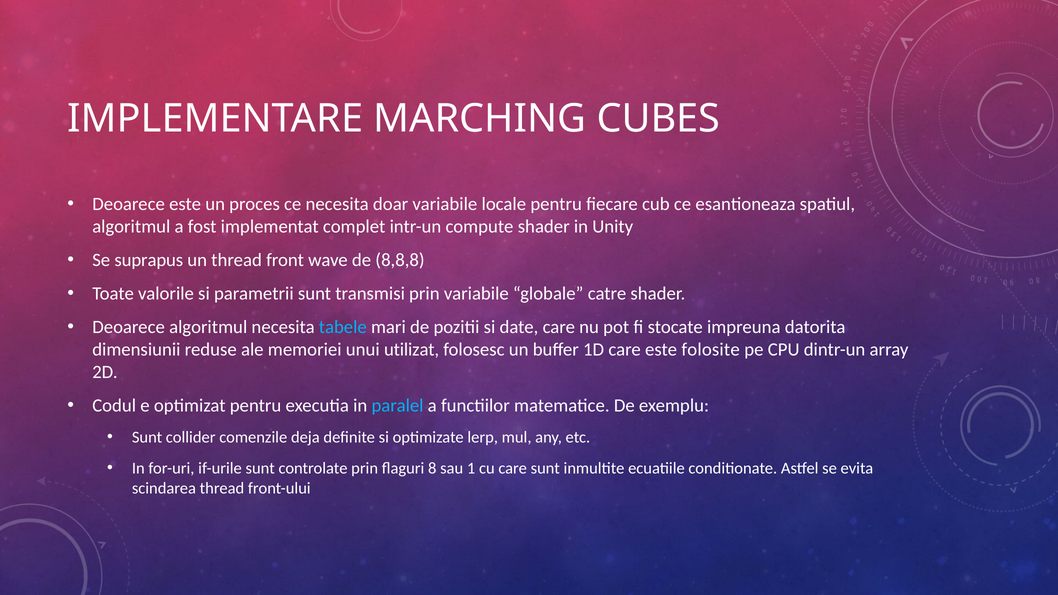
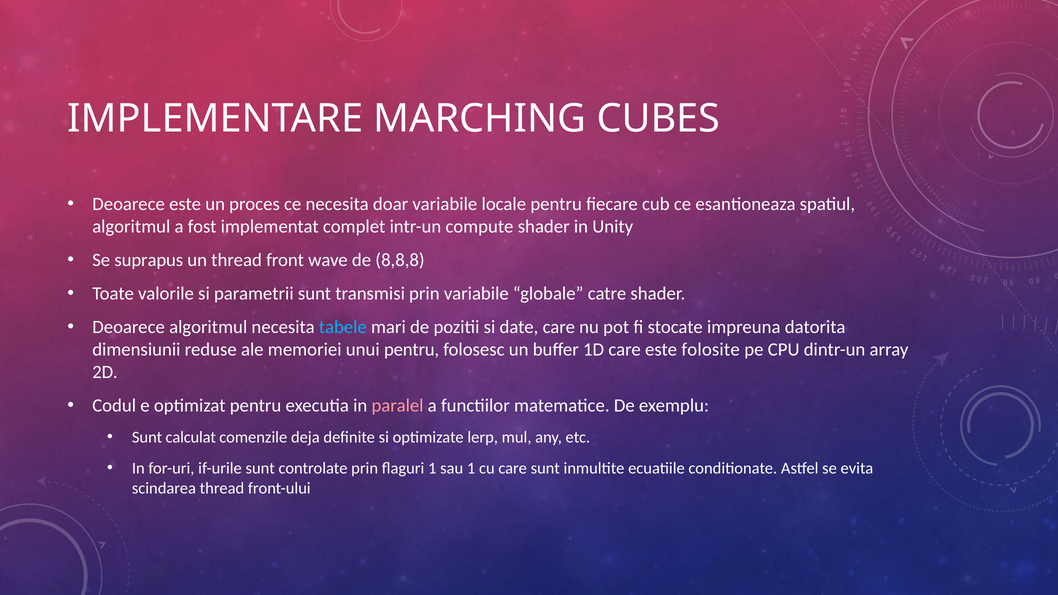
unui utilizat: utilizat -> pentru
paralel colour: light blue -> pink
collider: collider -> calculat
flaguri 8: 8 -> 1
